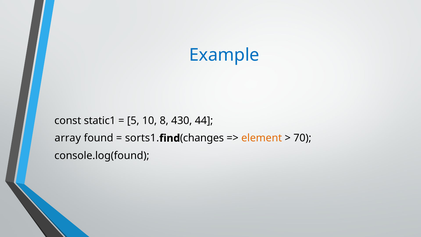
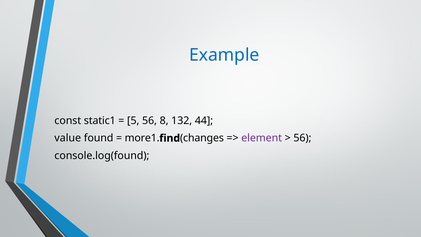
5 10: 10 -> 56
430: 430 -> 132
array: array -> value
sorts1: sorts1 -> more1
element colour: orange -> purple
70 at (302, 138): 70 -> 56
